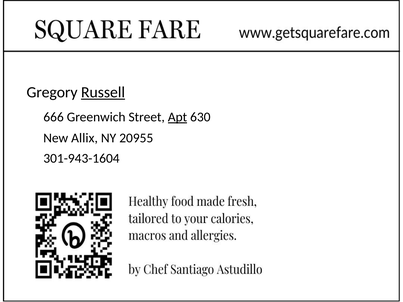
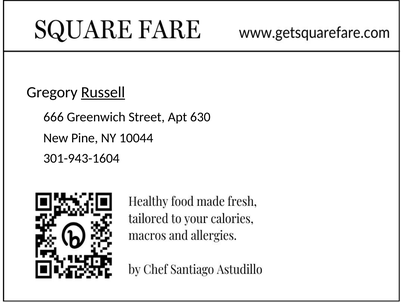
Apt underline: present -> none
Allix: Allix -> Pine
20955: 20955 -> 10044
